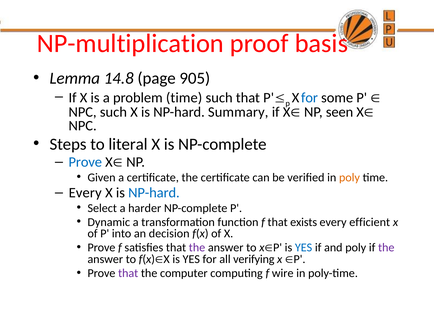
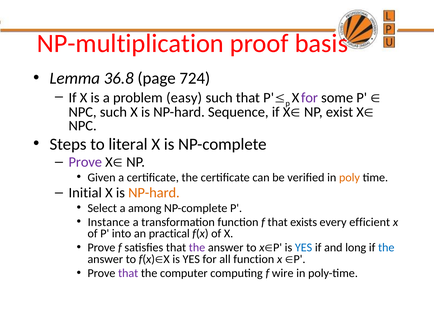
14.8: 14.8 -> 36.8
905: 905 -> 724
problem time: time -> easy
for at (310, 98) colour: blue -> purple
Summary: Summary -> Sequence
seen: seen -> exist
Prove at (85, 162) colour: blue -> purple
Every at (85, 193): Every -> Initial
NP-hard at (154, 193) colour: blue -> orange
harder: harder -> among
Dynamic: Dynamic -> Instance
decision: decision -> practical
and poly: poly -> long
the at (386, 248) colour: purple -> blue
all verifying: verifying -> function
